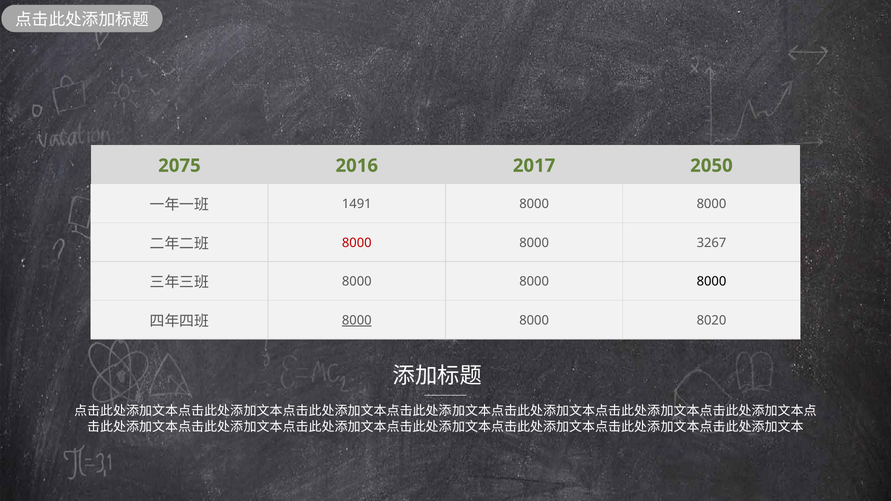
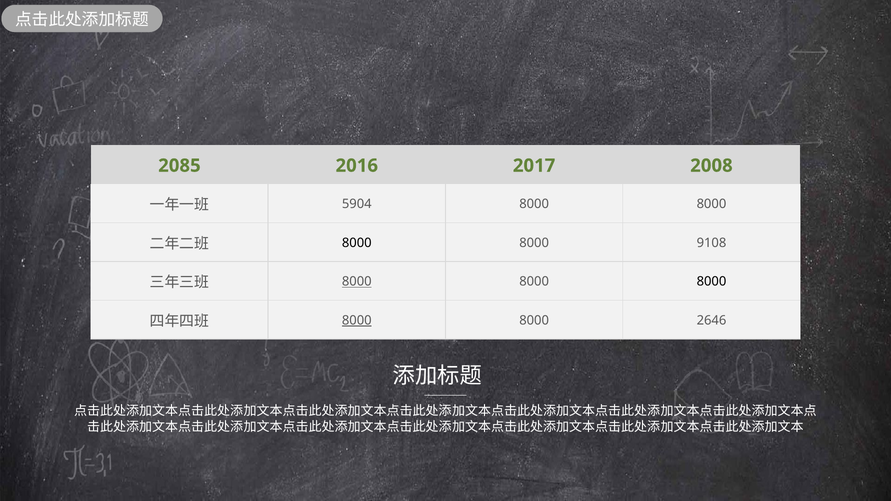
2075: 2075 -> 2085
2050: 2050 -> 2008
1491: 1491 -> 5904
8000 at (357, 243) colour: red -> black
3267: 3267 -> 9108
8000 at (357, 282) underline: none -> present
8020: 8020 -> 2646
